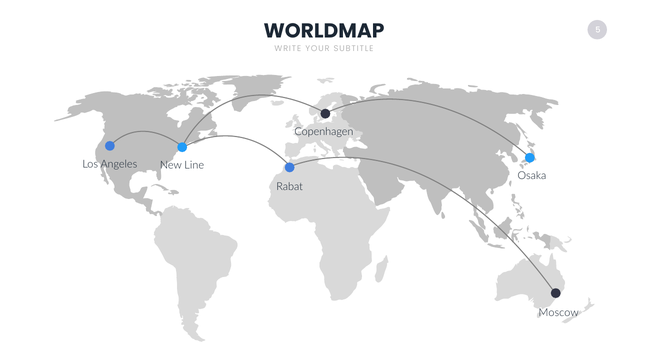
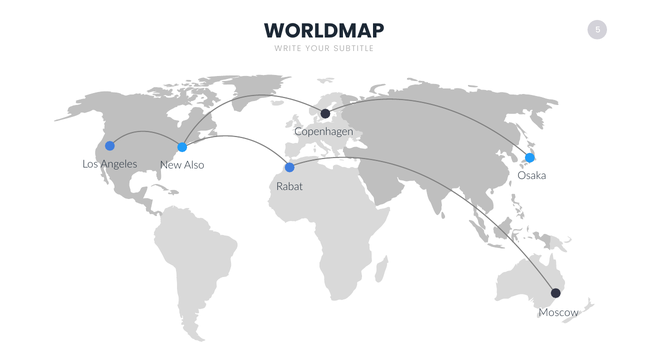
Line: Line -> Also
